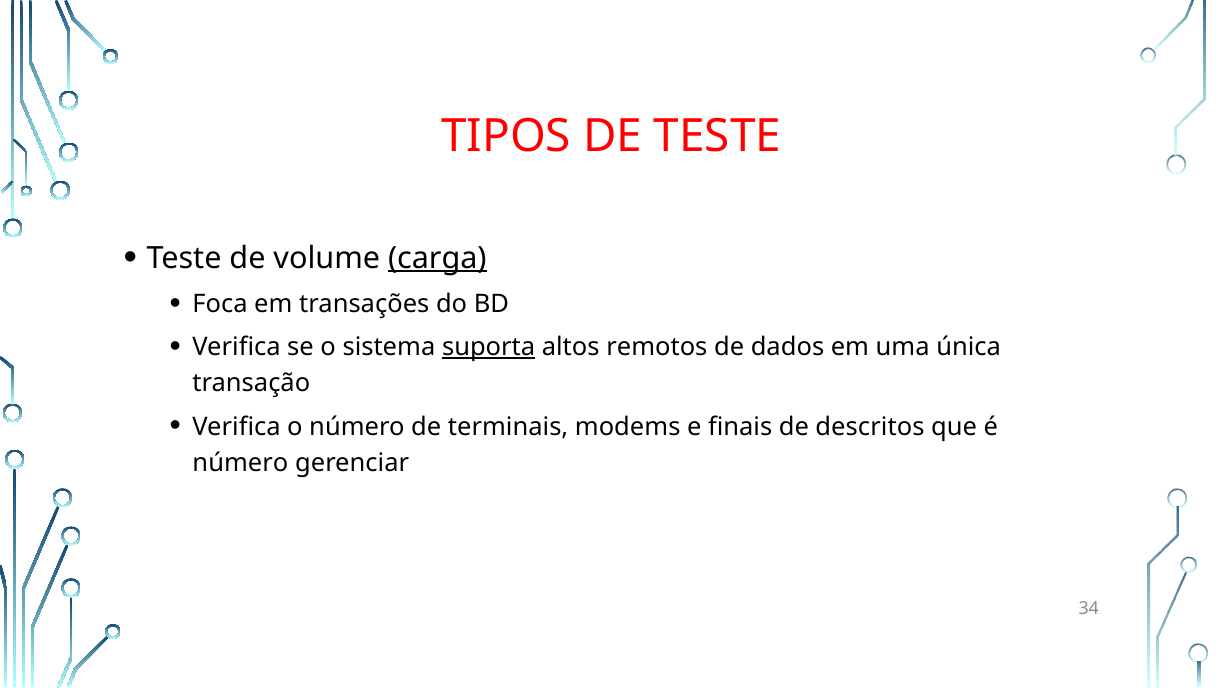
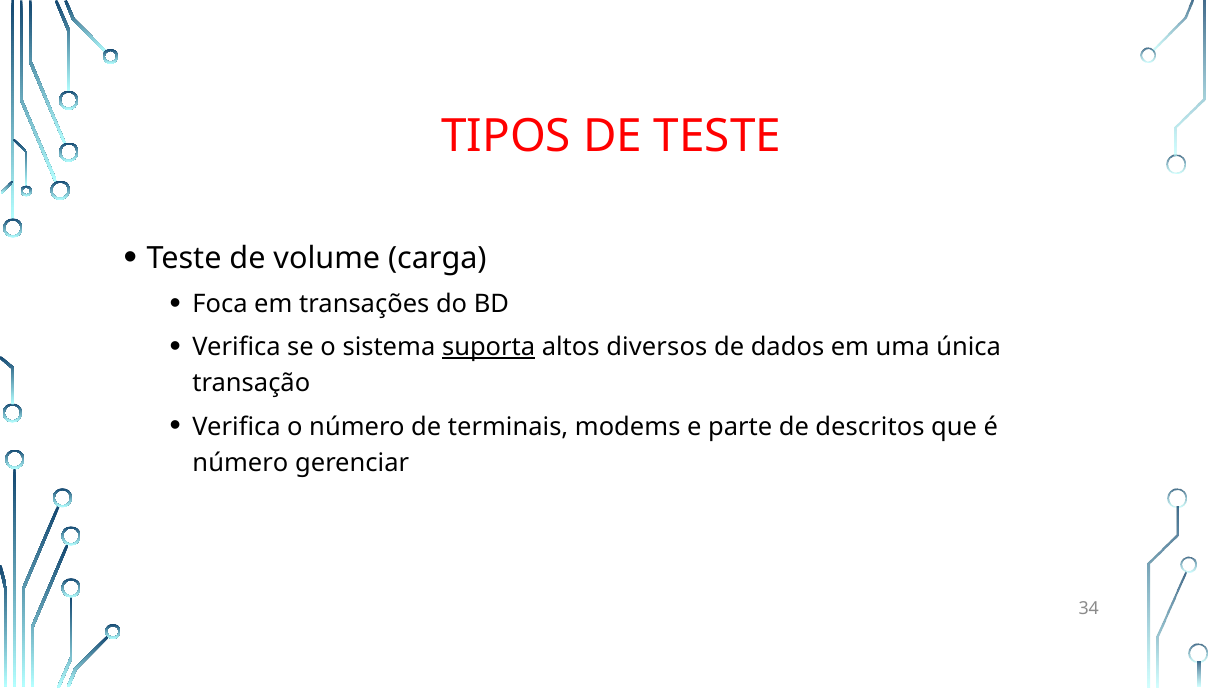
carga underline: present -> none
remotos: remotos -> diversos
finais: finais -> parte
